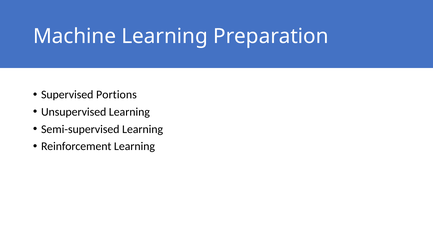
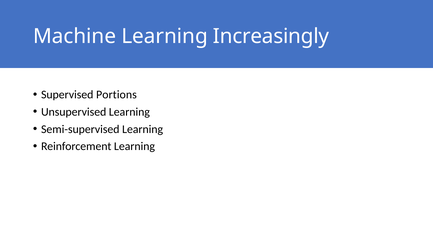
Preparation: Preparation -> Increasingly
